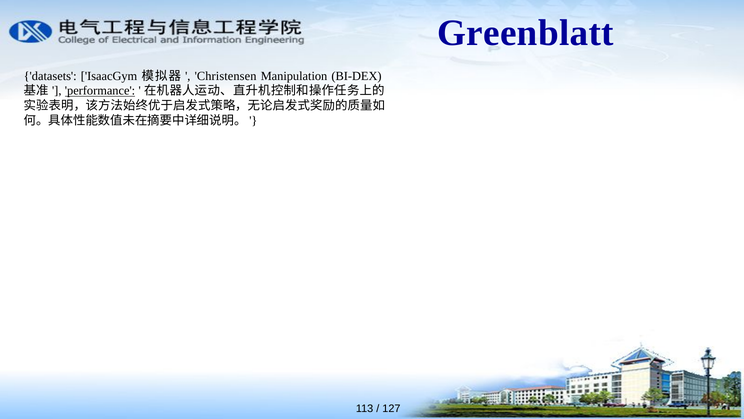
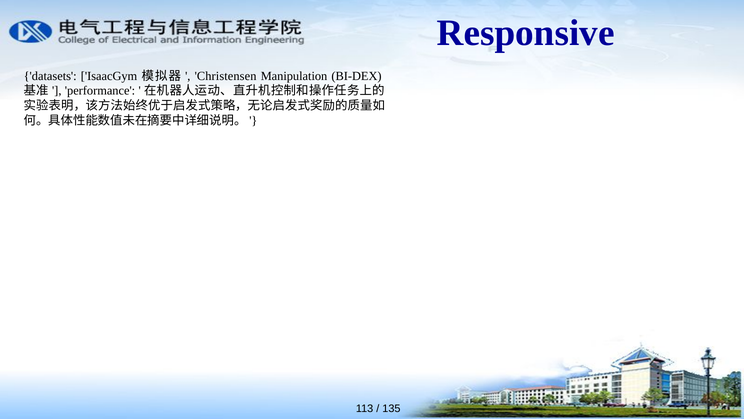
Greenblatt: Greenblatt -> Responsive
performance underline: present -> none
127: 127 -> 135
